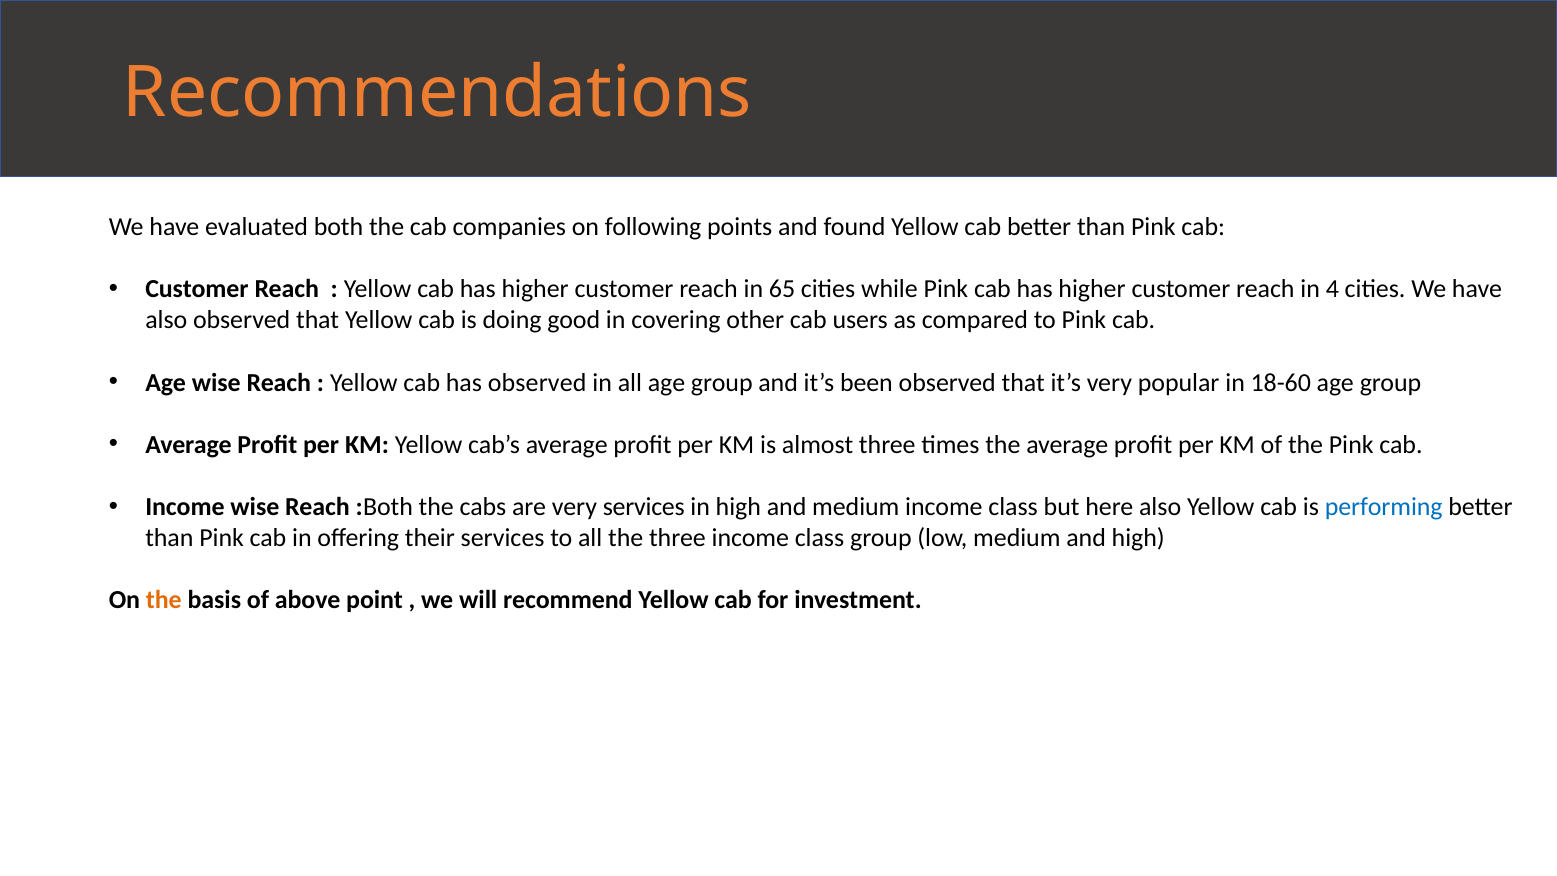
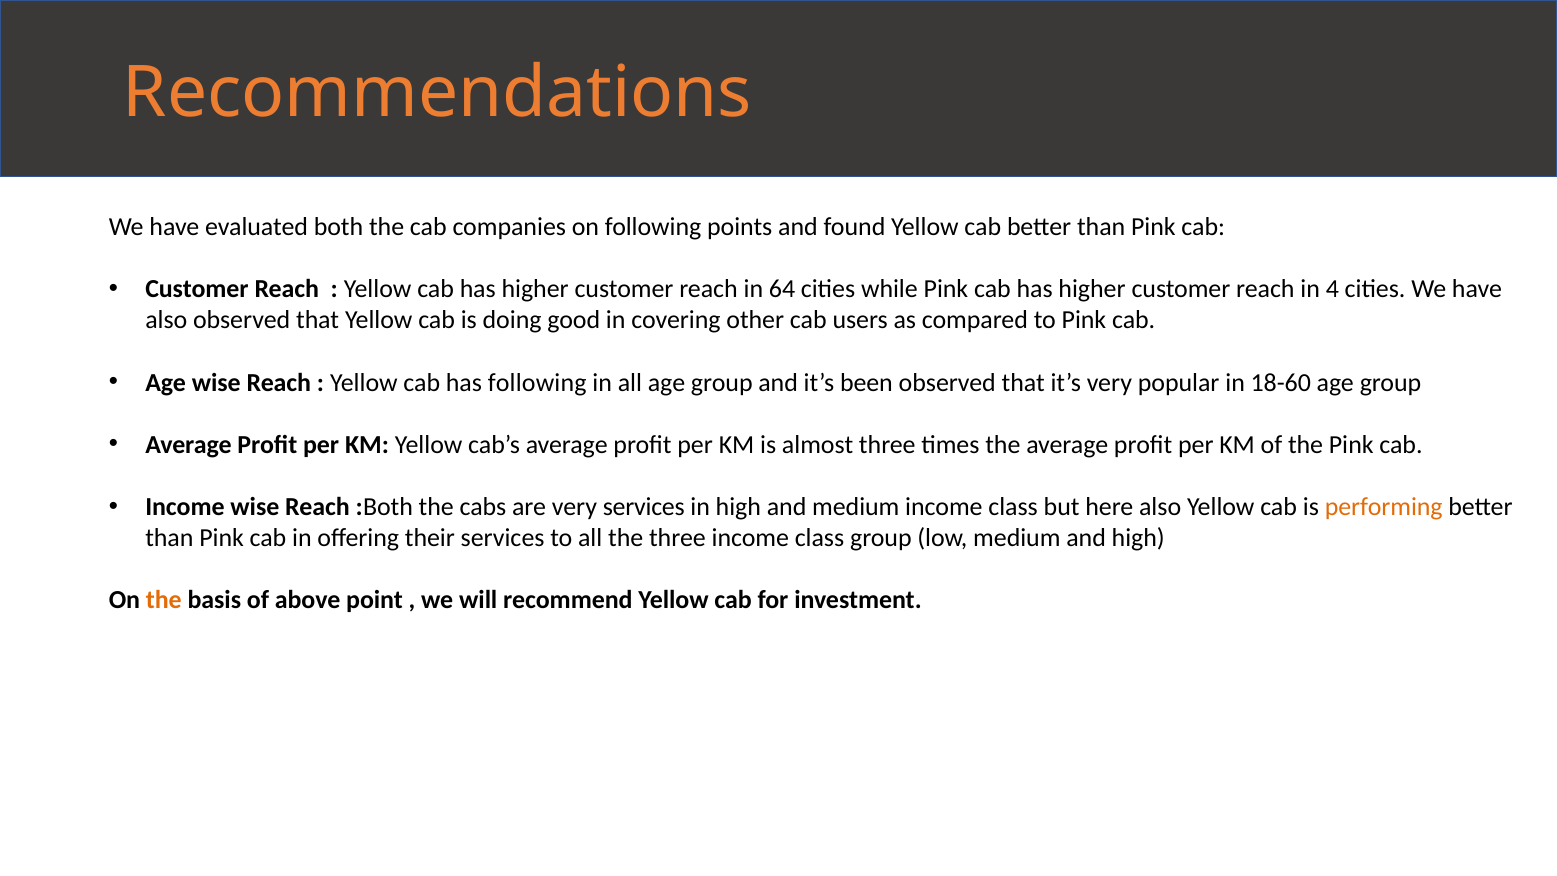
65: 65 -> 64
has observed: observed -> following
performing colour: blue -> orange
